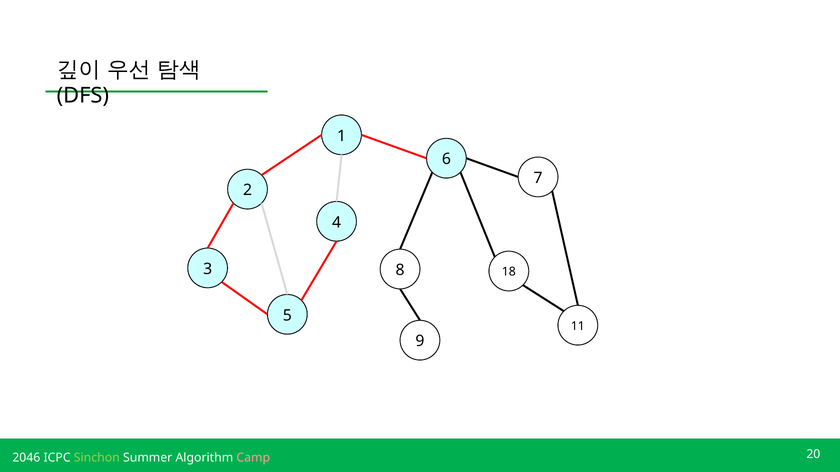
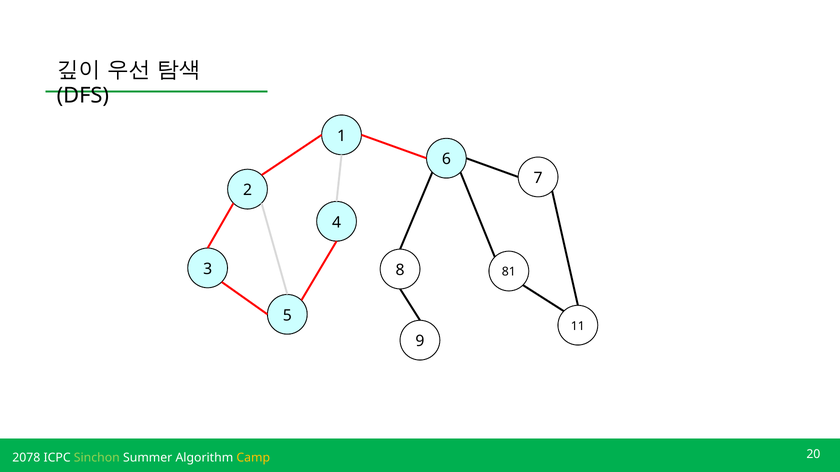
18: 18 -> 81
2046: 2046 -> 2078
Camp colour: pink -> yellow
